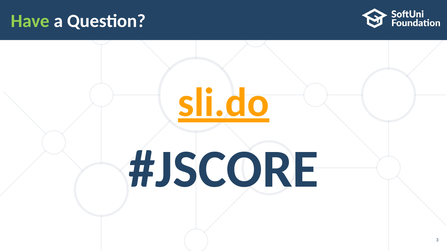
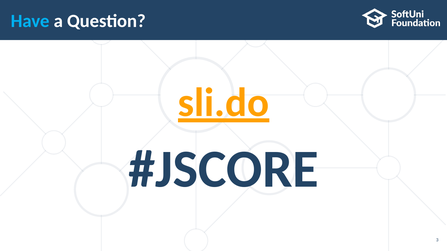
Have colour: light green -> light blue
